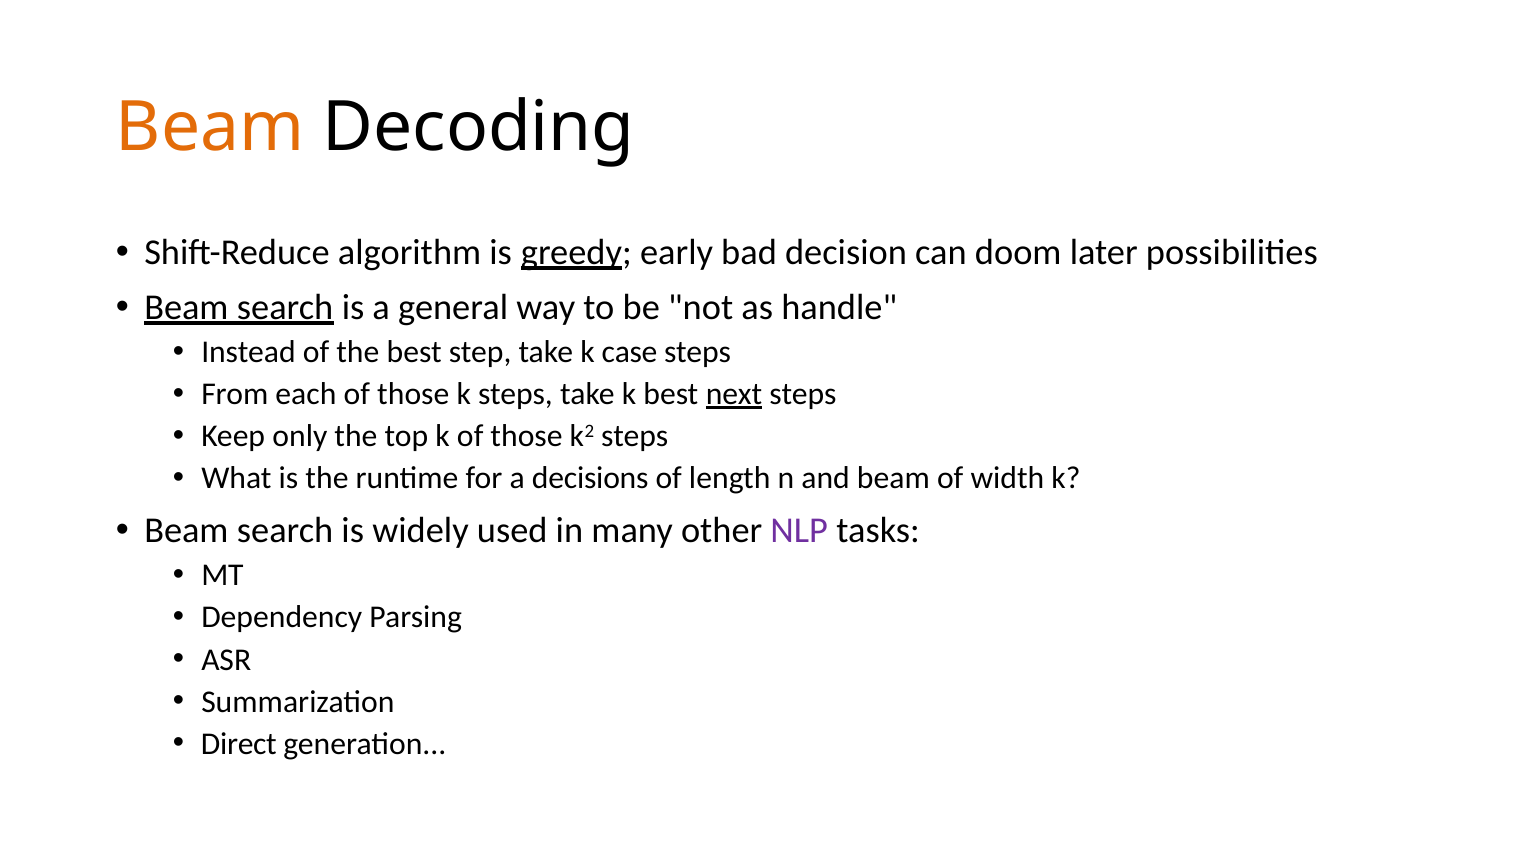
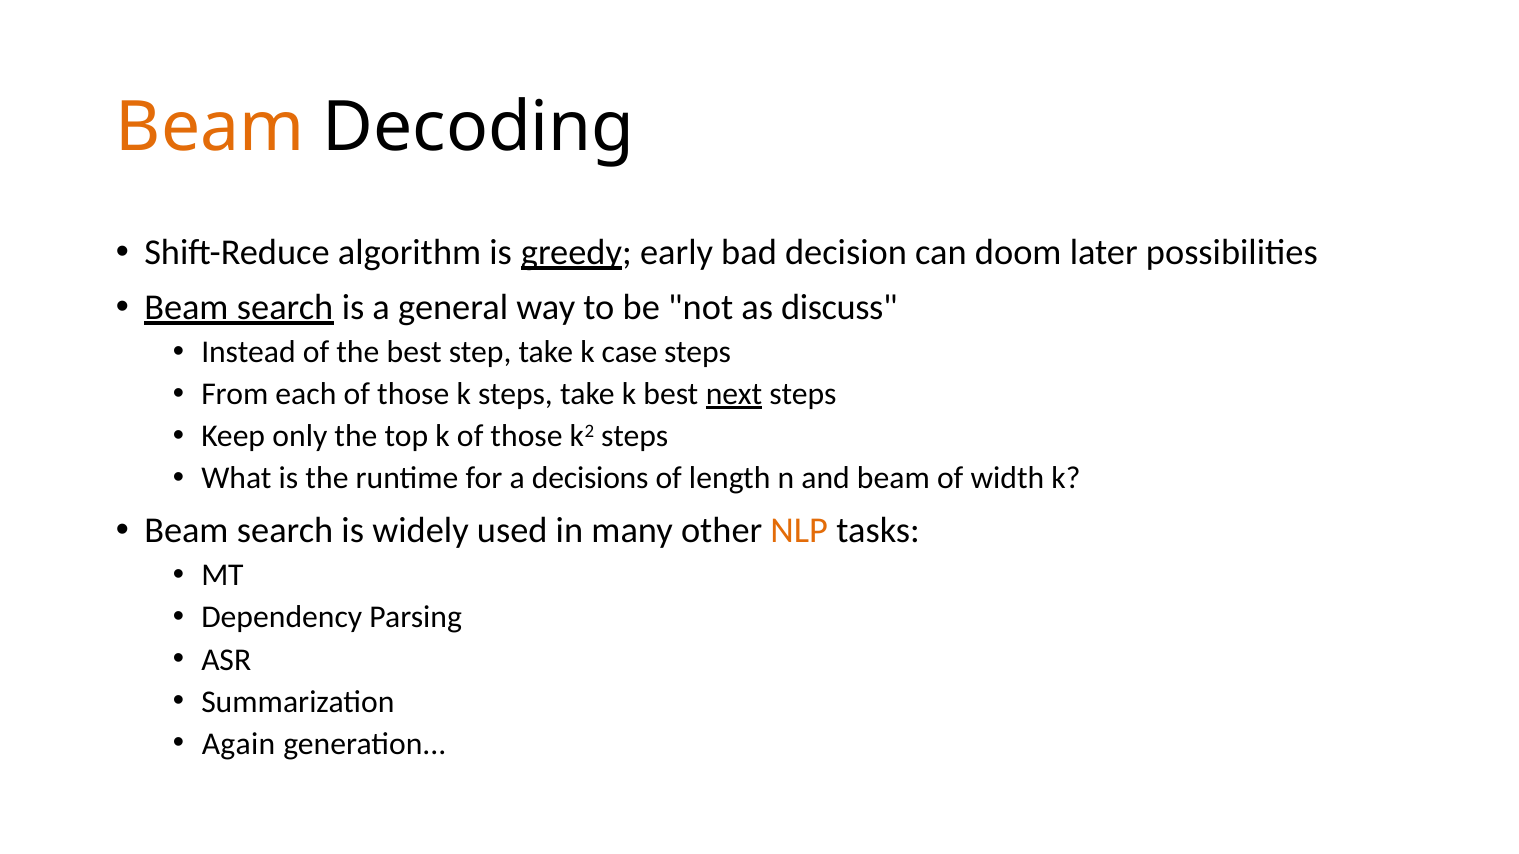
handle: handle -> discuss
NLP colour: purple -> orange
Direct: Direct -> Again
